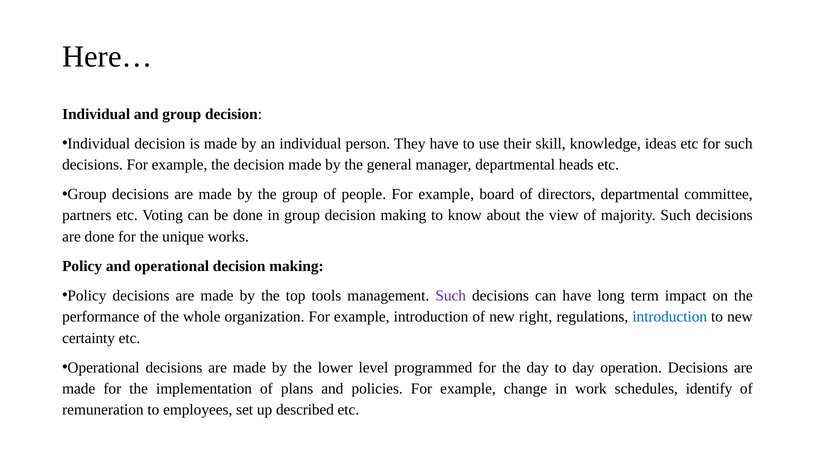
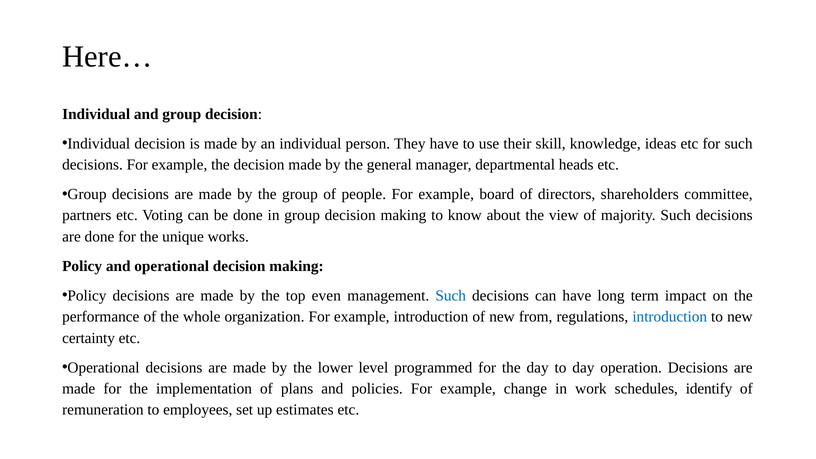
directors departmental: departmental -> shareholders
tools: tools -> even
Such at (451, 296) colour: purple -> blue
right: right -> from
described: described -> estimates
